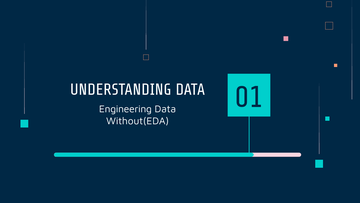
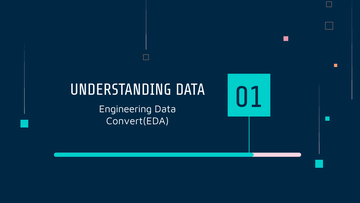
Without(EDA: Without(EDA -> Convert(EDA
